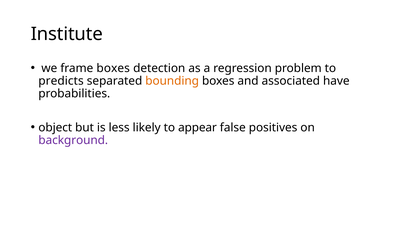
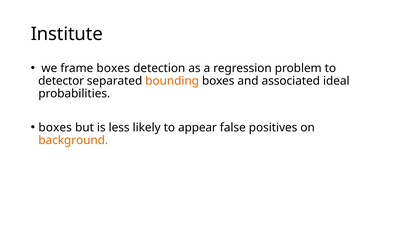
predicts: predicts -> detector
have: have -> ideal
object at (55, 128): object -> boxes
background colour: purple -> orange
